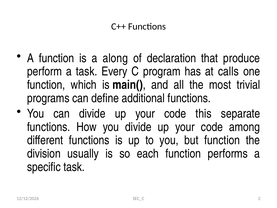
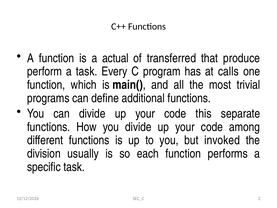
along: along -> actual
declaration: declaration -> transferred
but function: function -> invoked
